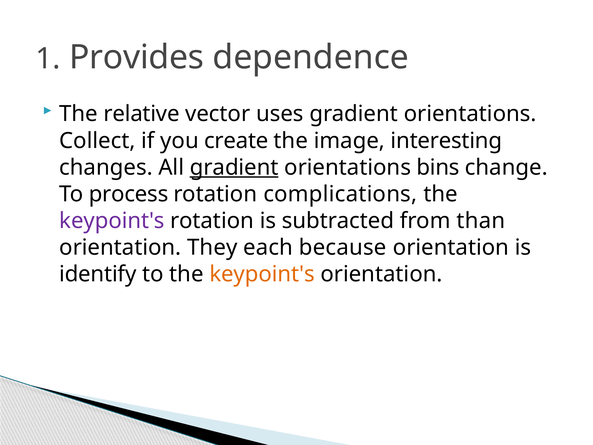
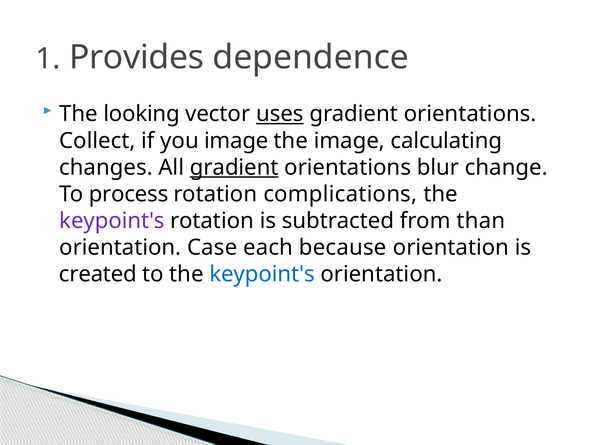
relative: relative -> looking
uses underline: none -> present
you create: create -> image
interesting: interesting -> calculating
bins: bins -> blur
They: They -> Case
identify: identify -> created
keypoint's at (262, 274) colour: orange -> blue
